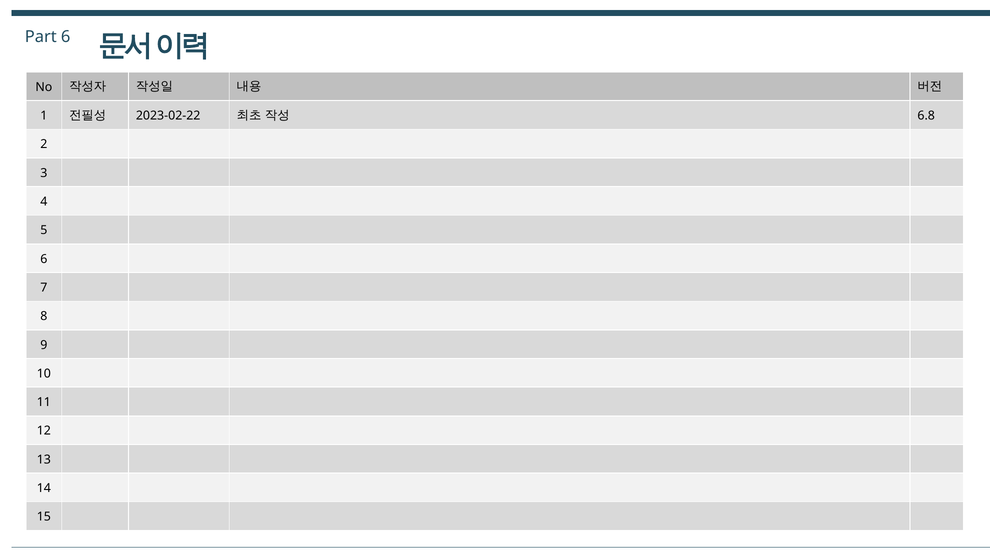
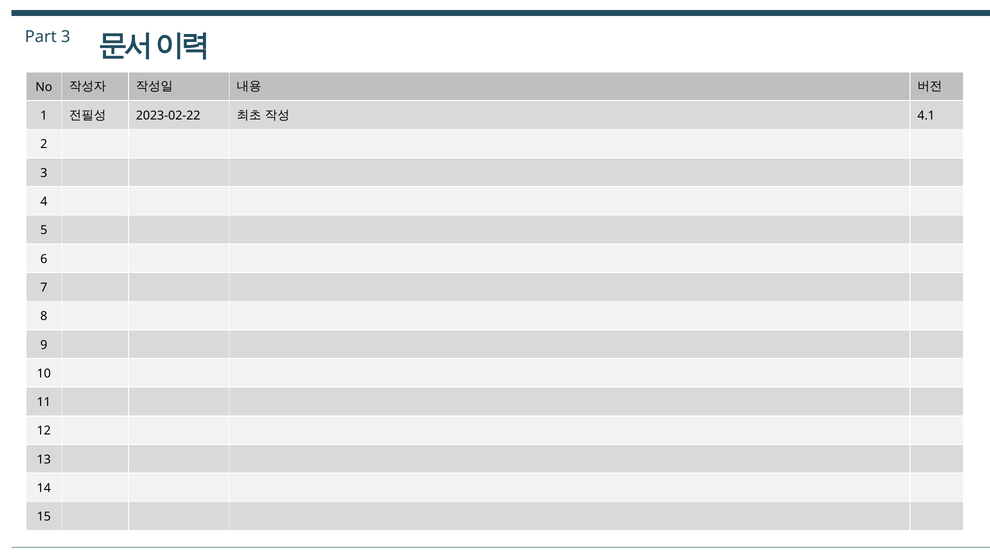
Part 6: 6 -> 3
6.8: 6.8 -> 4.1
